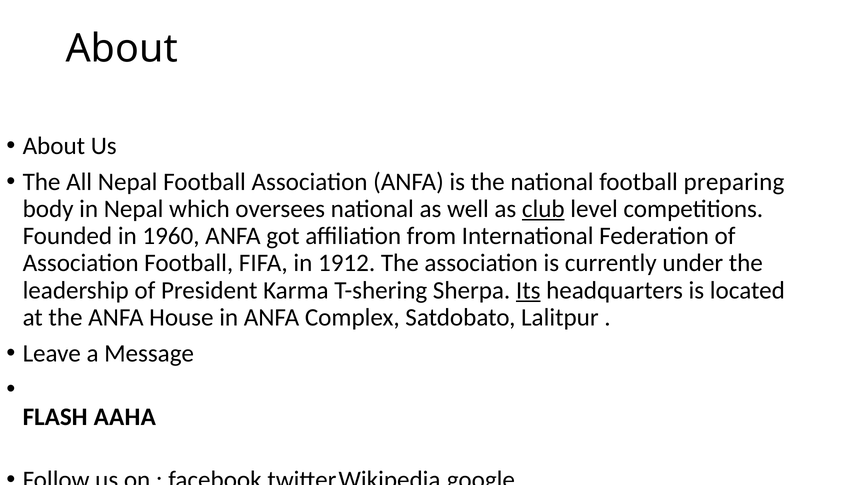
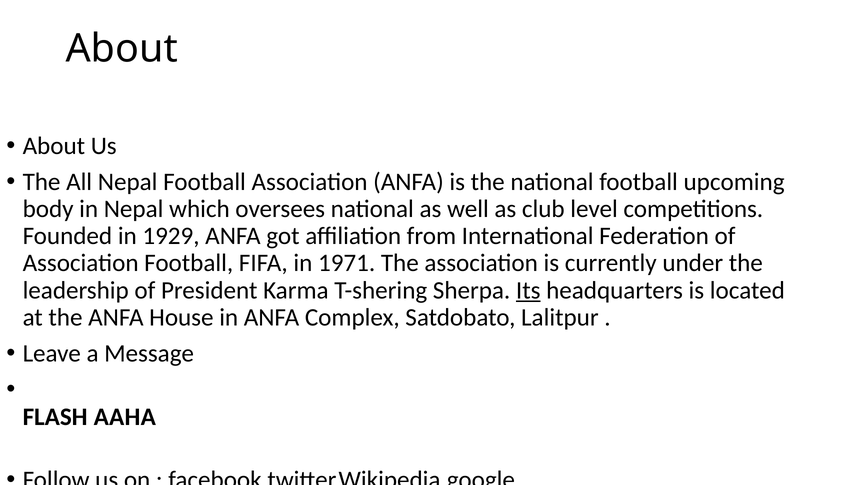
preparing: preparing -> upcoming
club underline: present -> none
1960: 1960 -> 1929
1912: 1912 -> 1971
